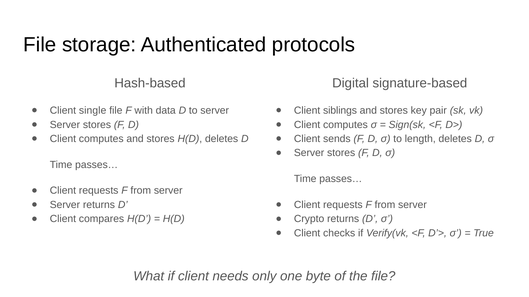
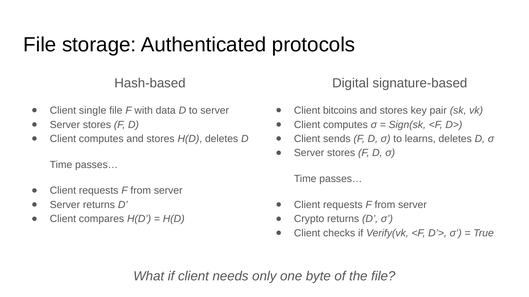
siblings: siblings -> bitcoins
length: length -> learns
